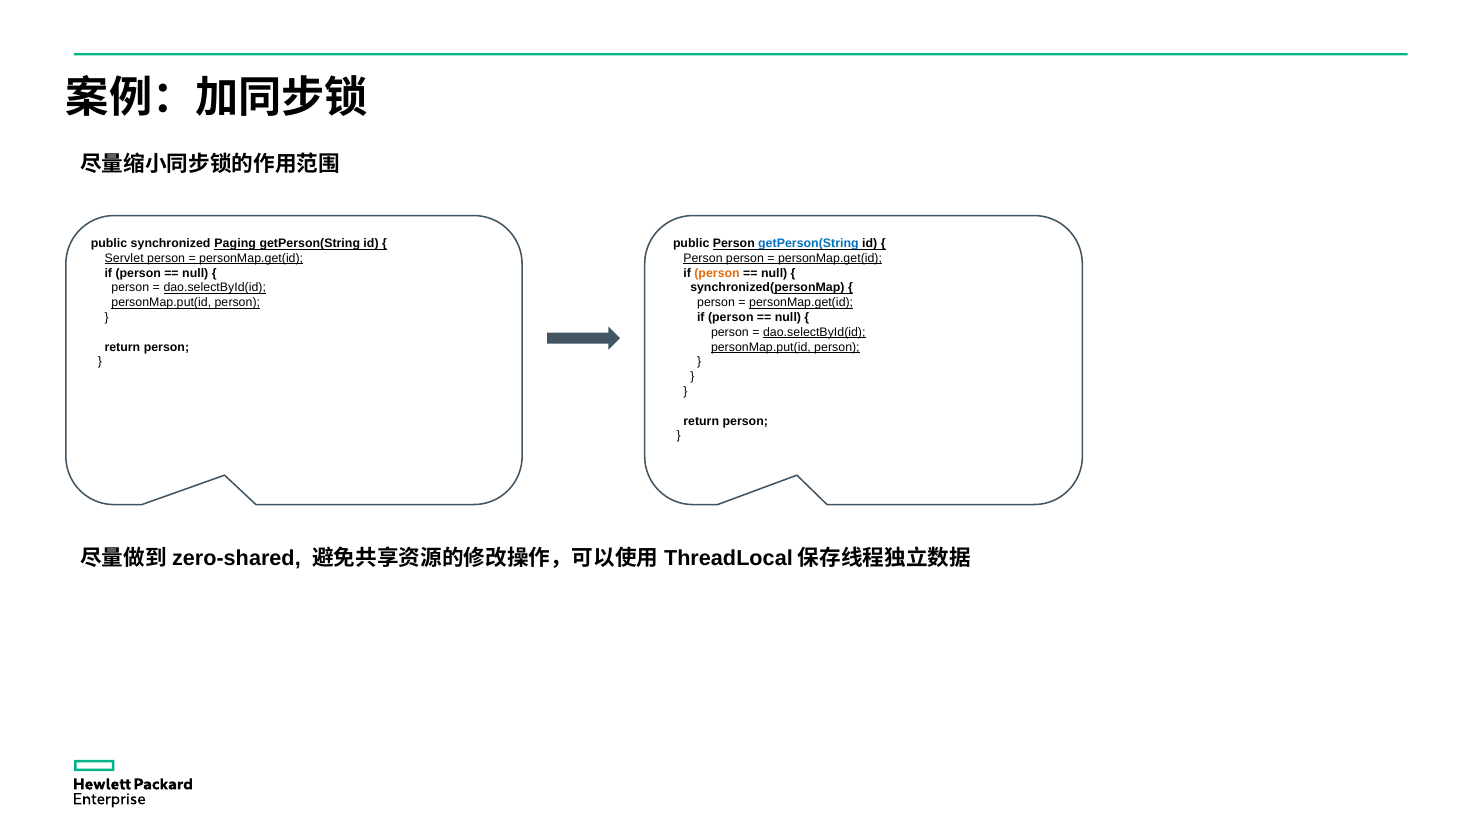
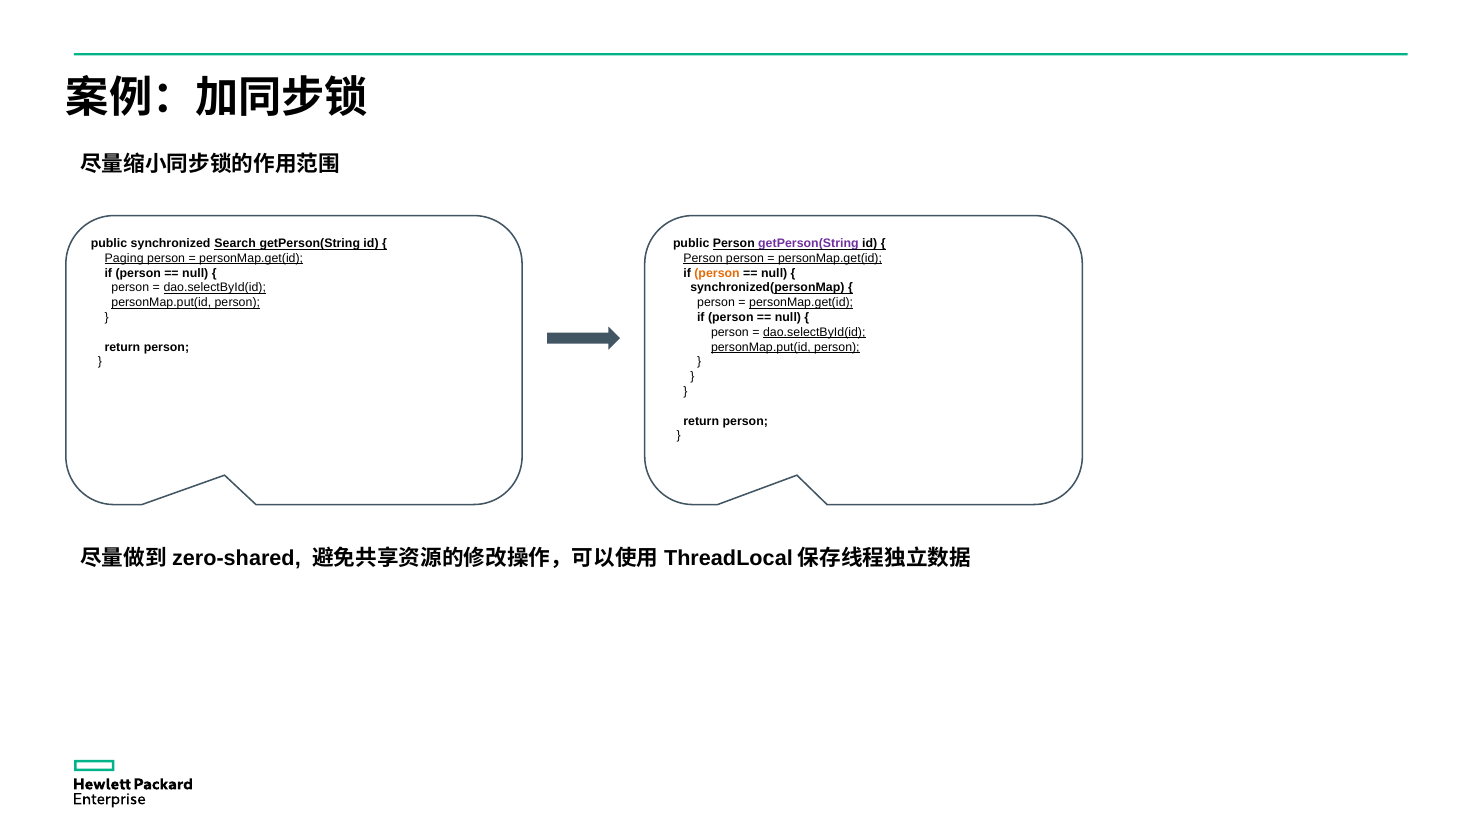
Paging: Paging -> Search
getPerson(String at (808, 243) colour: blue -> purple
Servlet: Servlet -> Paging
